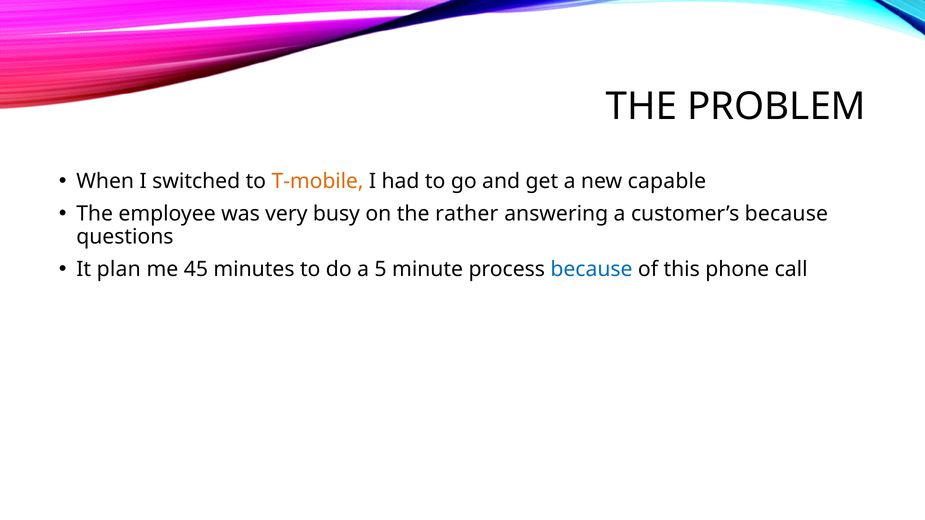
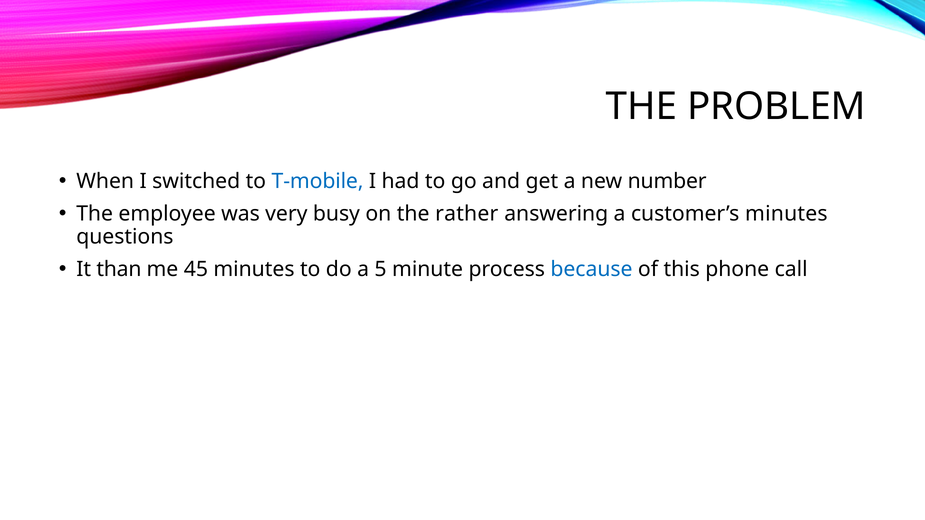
T-mobile colour: orange -> blue
capable: capable -> number
customer’s because: because -> minutes
plan: plan -> than
